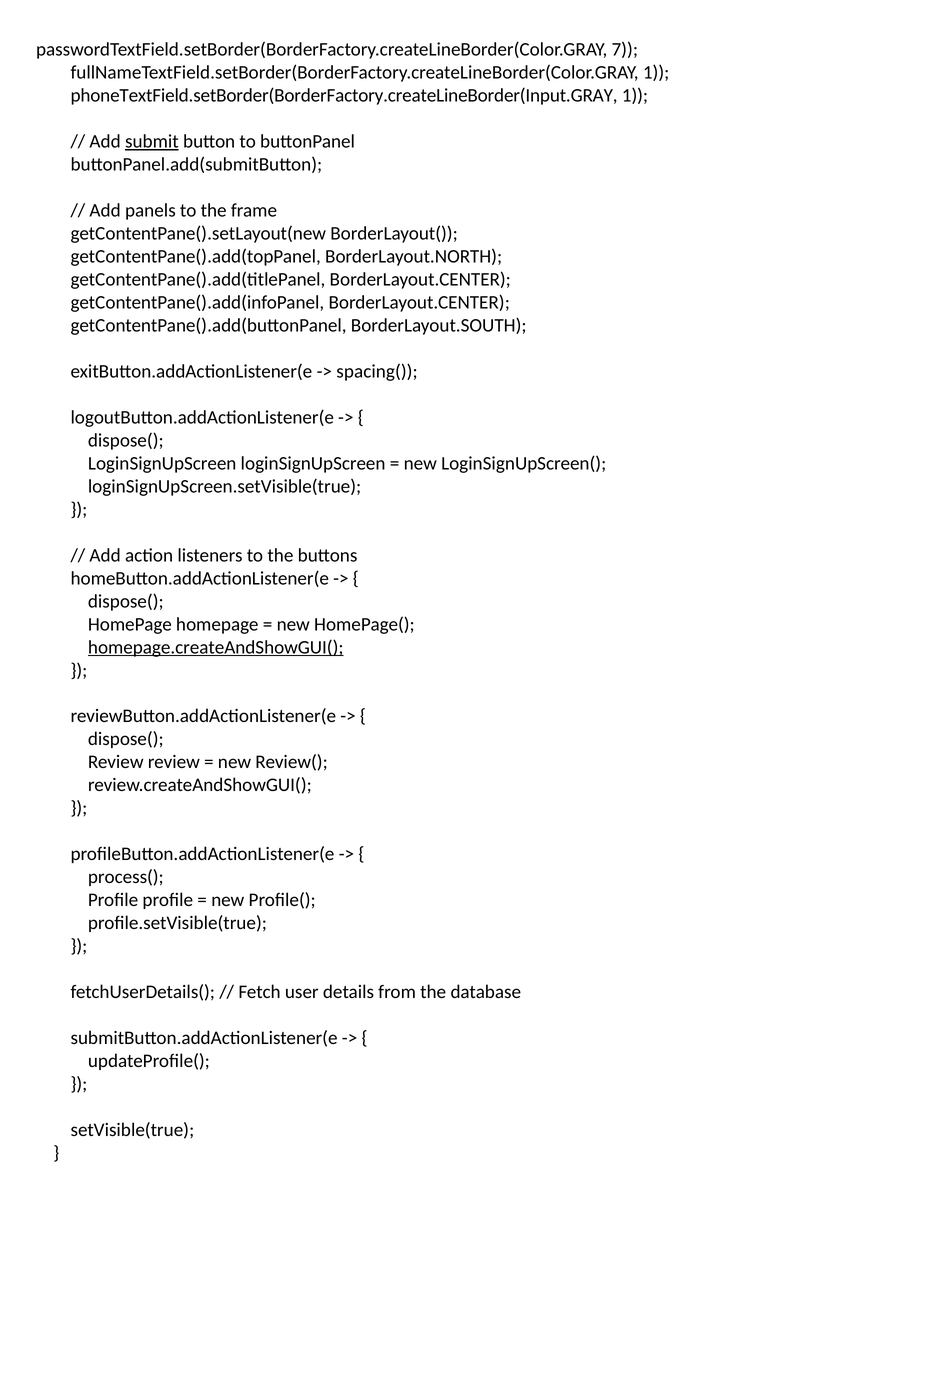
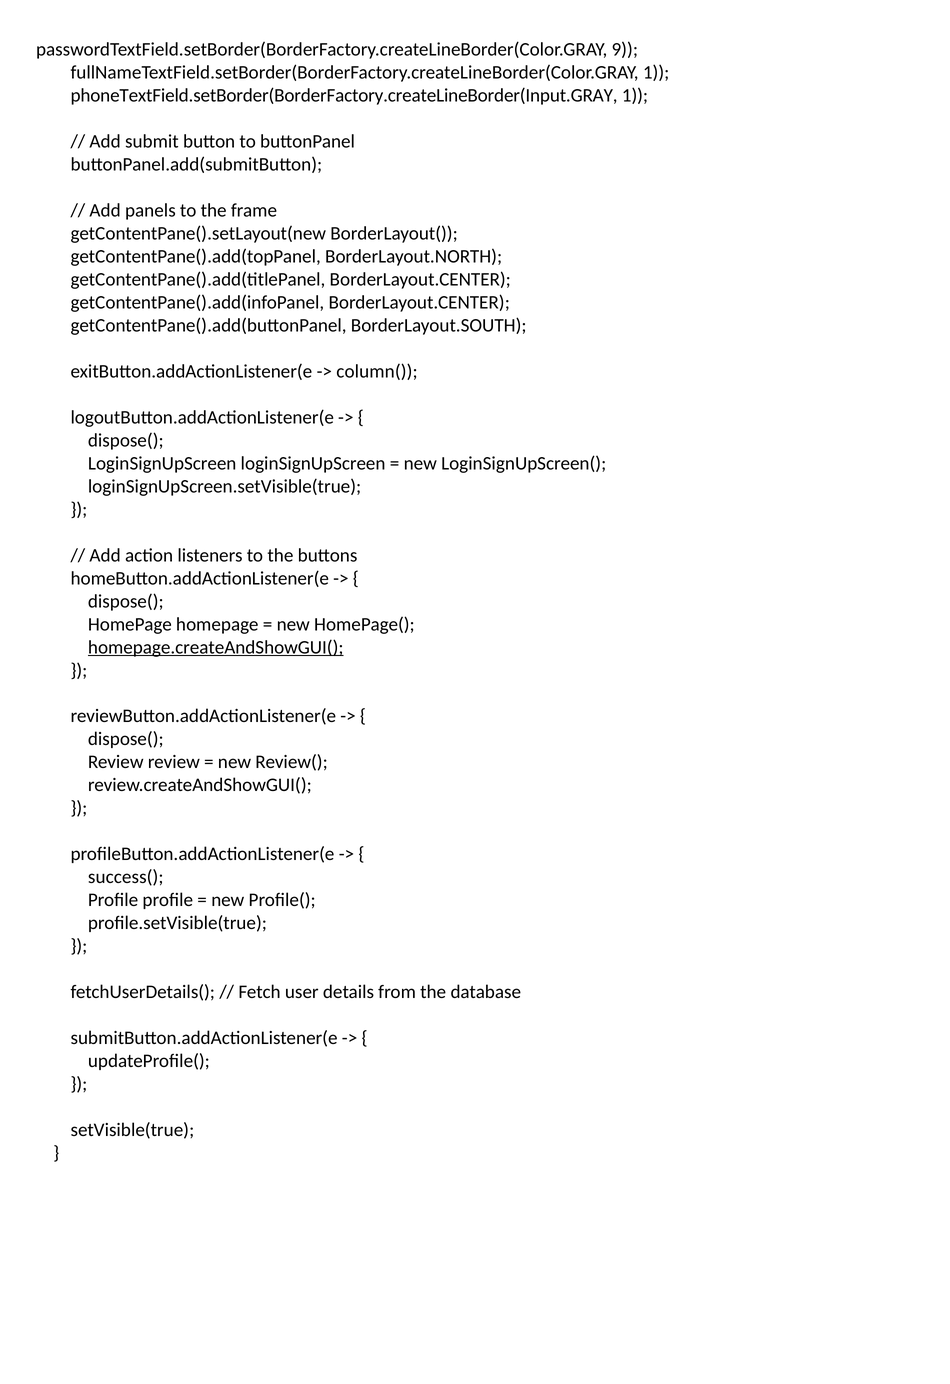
7: 7 -> 9
submit underline: present -> none
spacing(: spacing( -> column(
process(: process( -> success(
